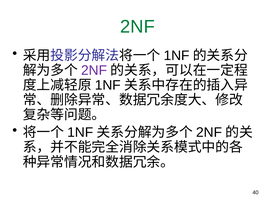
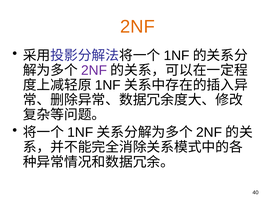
2NF at (137, 27) colour: green -> orange
